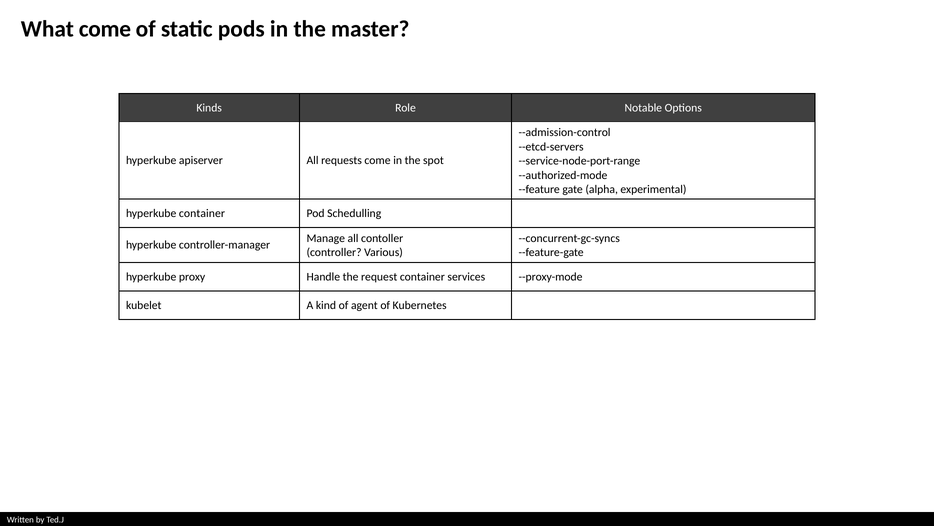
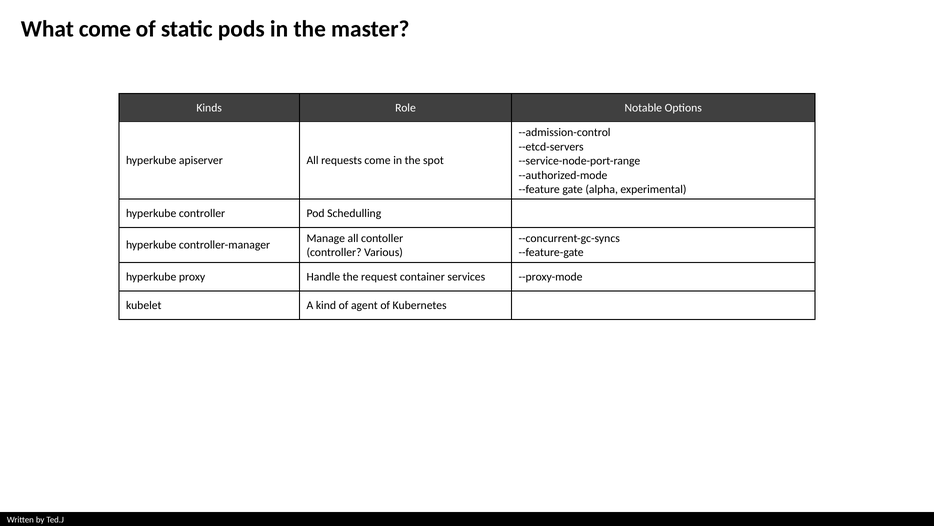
hyperkube container: container -> controller
